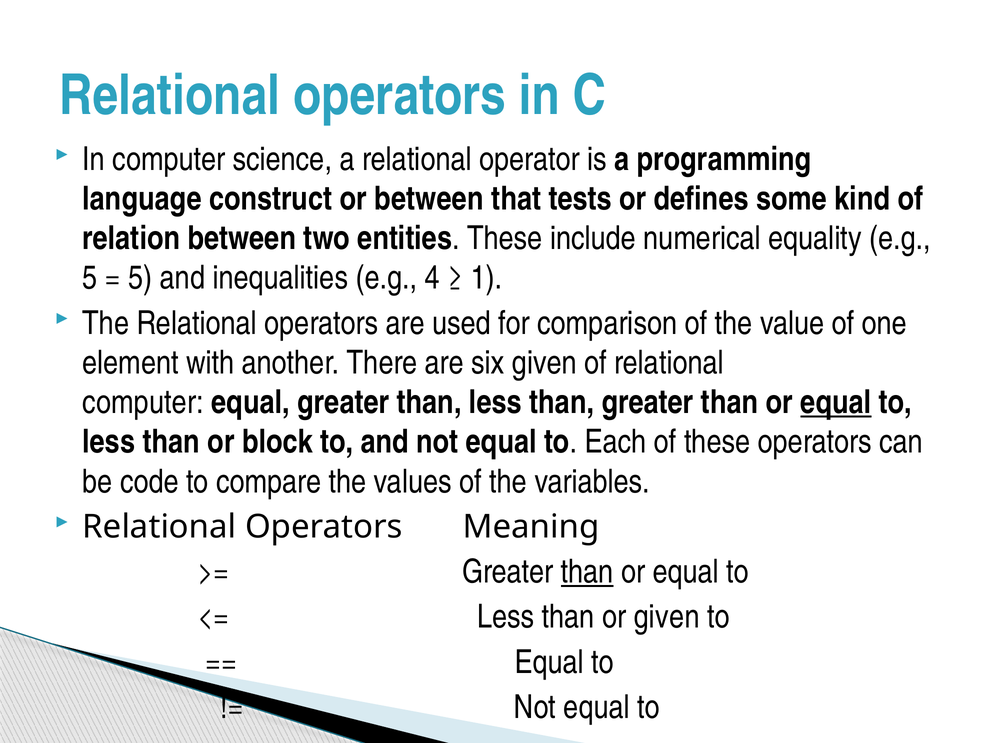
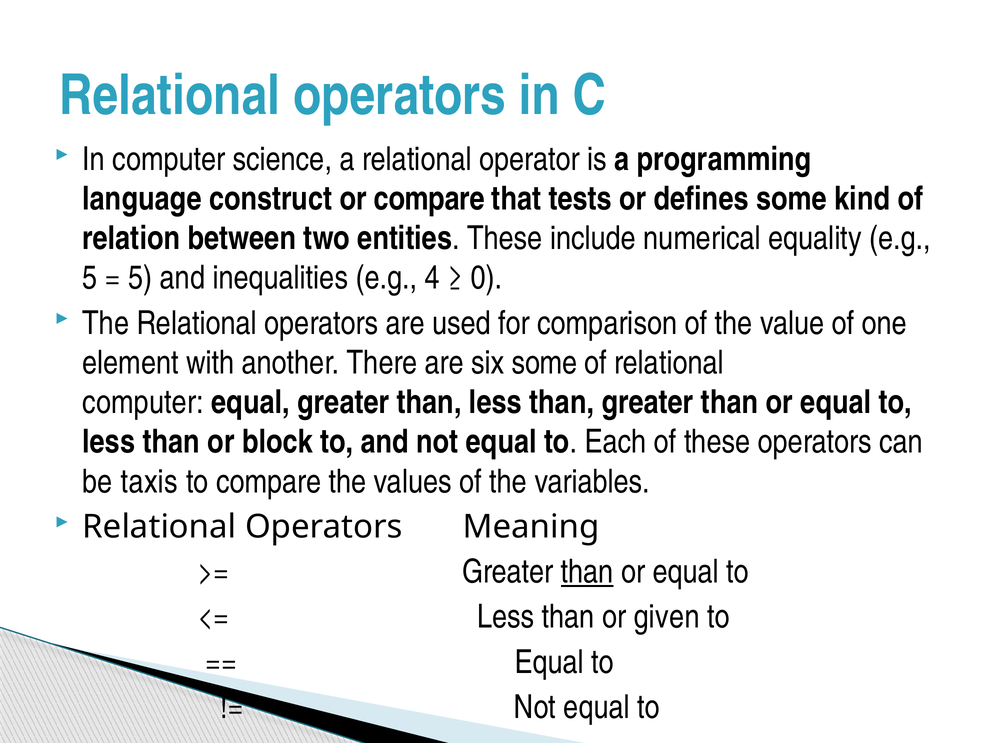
or between: between -> compare
1: 1 -> 0
six given: given -> some
equal at (836, 403) underline: present -> none
code: code -> taxis
